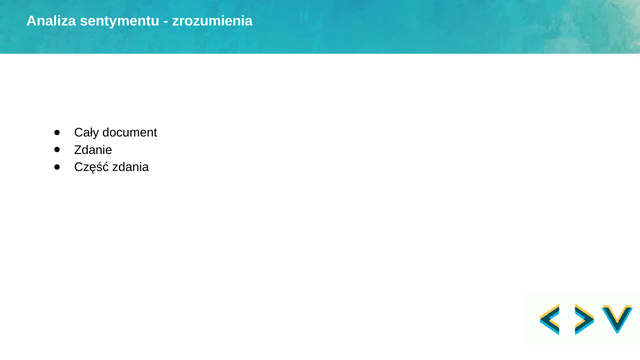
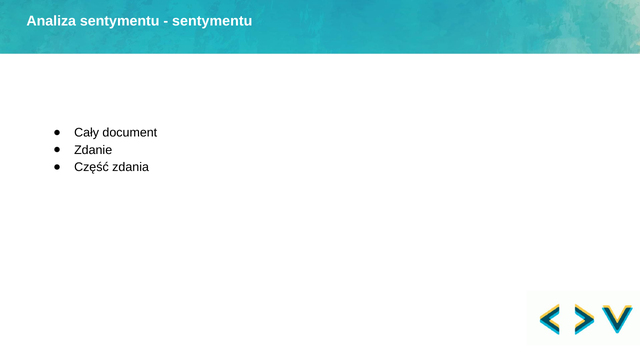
zrozumienia at (212, 21): zrozumienia -> sentymentu
